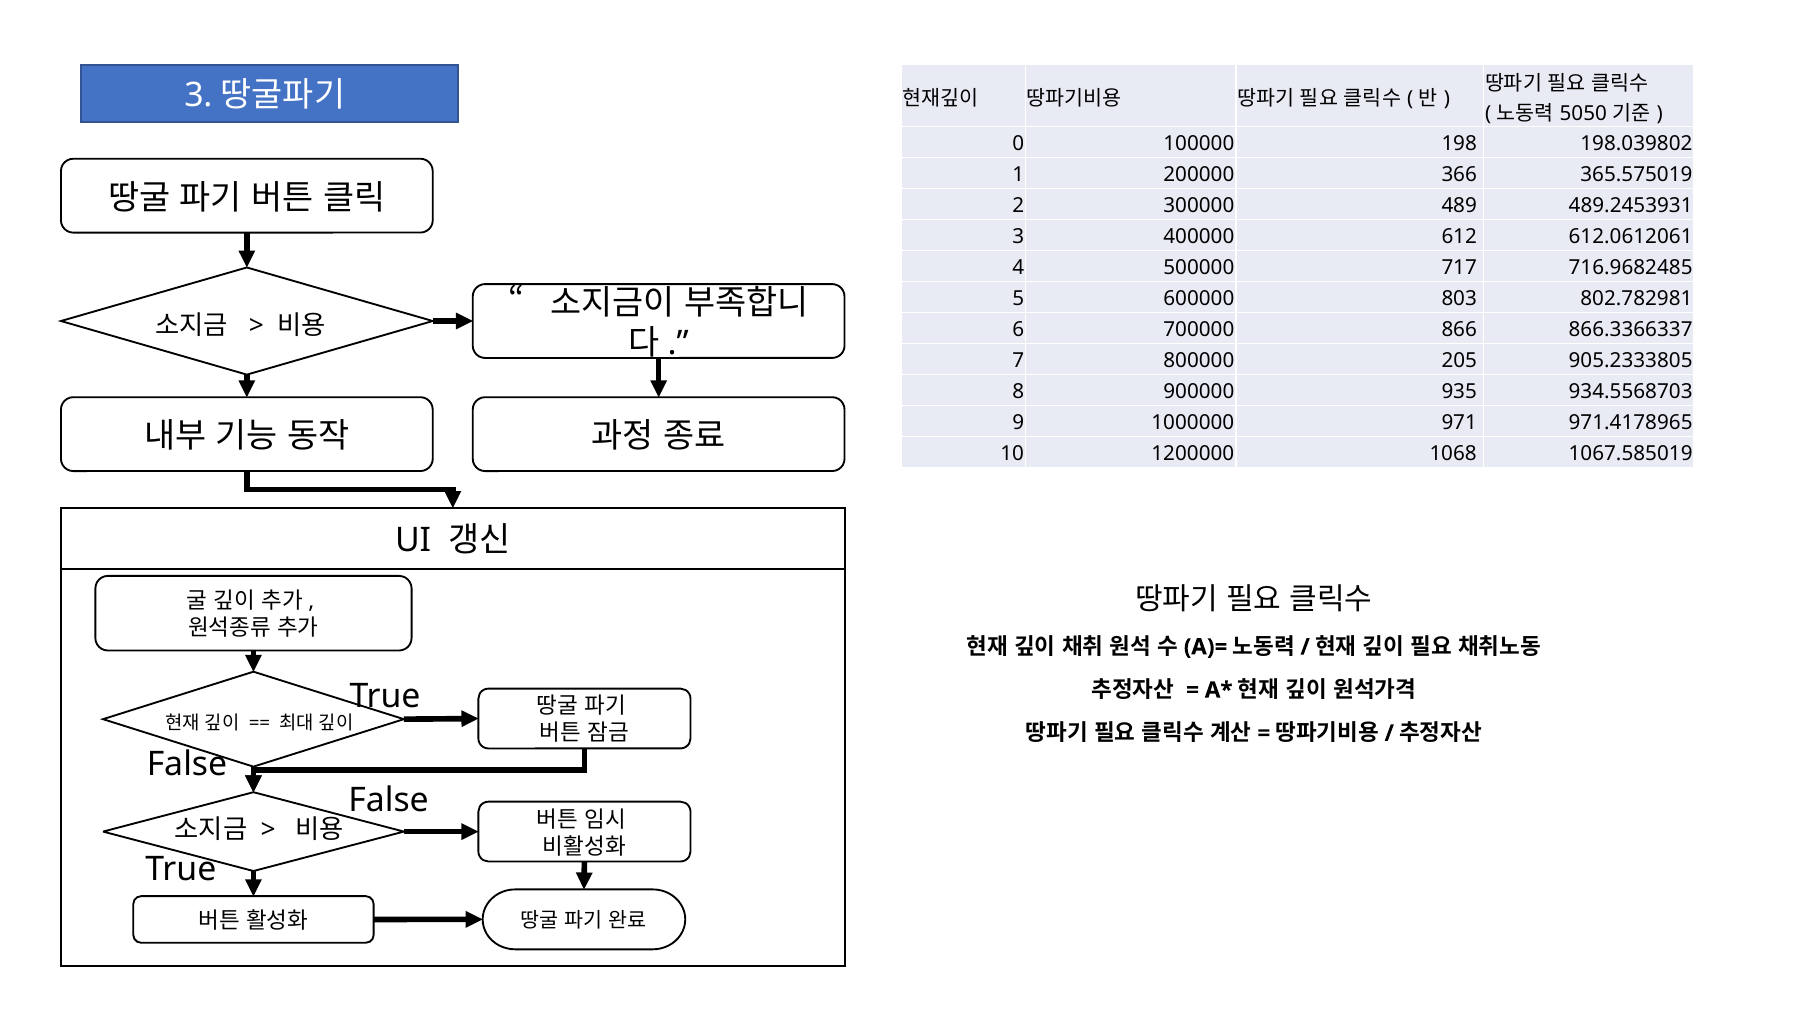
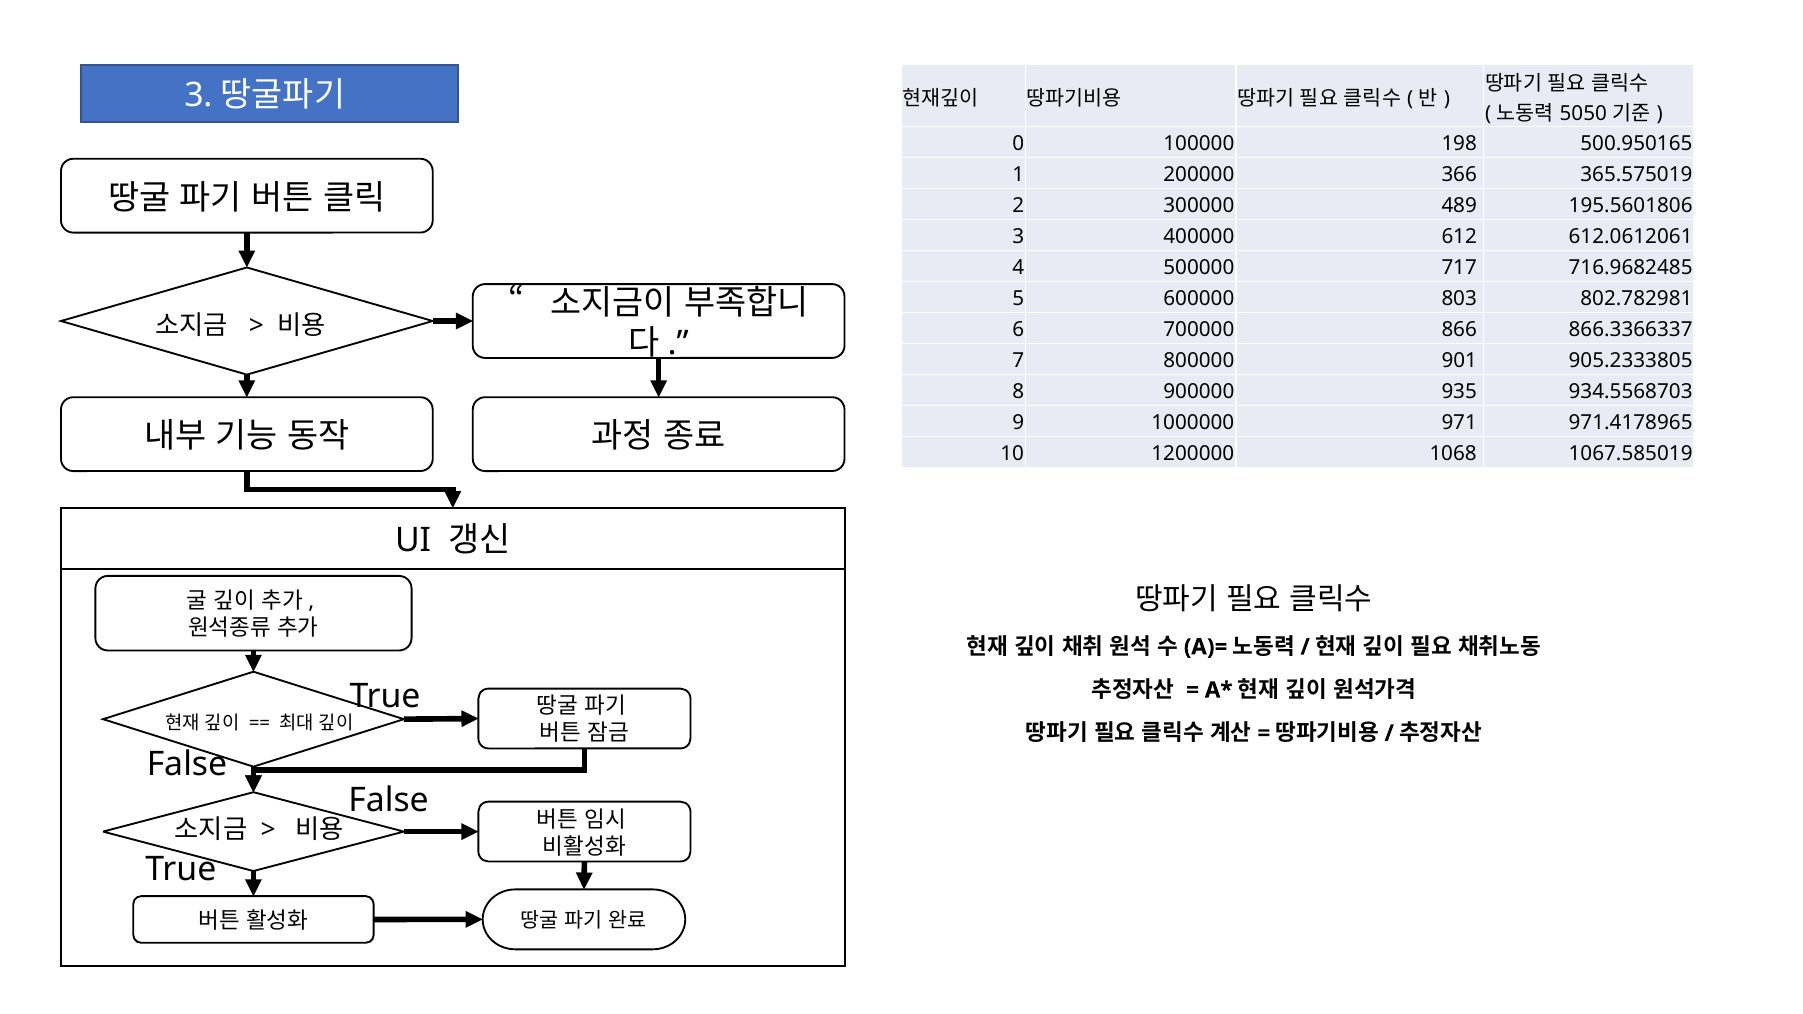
198.039802: 198.039802 -> 500.950165
489.2453931: 489.2453931 -> 195.5601806
205: 205 -> 901
